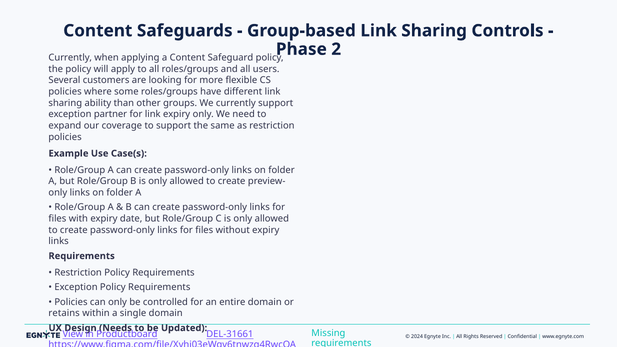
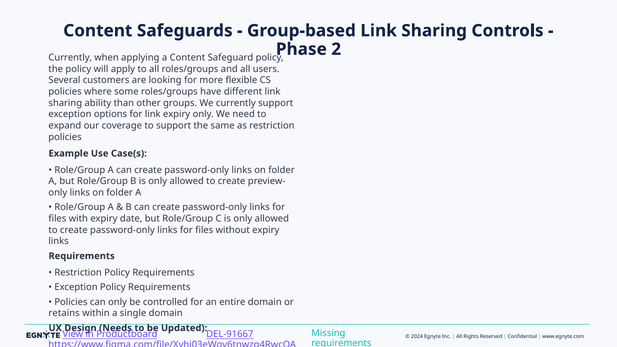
partner: partner -> options
DEL-31661: DEL-31661 -> DEL-91667
